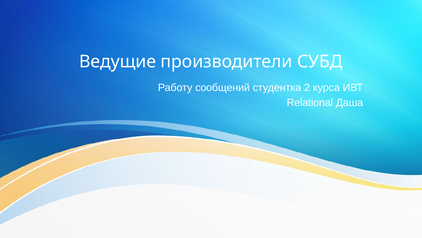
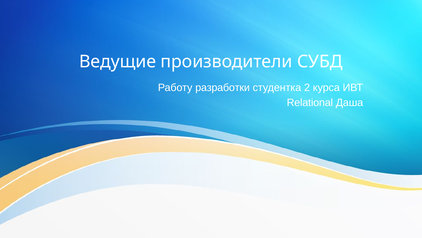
сообщений: сообщений -> разработки
